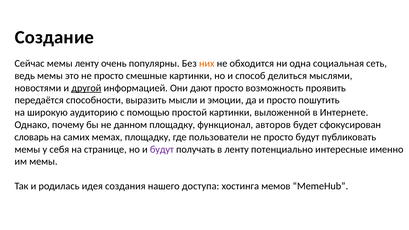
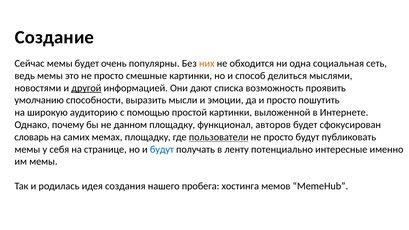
мемы ленту: ленту -> будет
дают просто: просто -> списка
передаётся: передаётся -> умолчанию
пользователи underline: none -> present
будут at (162, 149) colour: purple -> blue
доступа: доступа -> пробега
